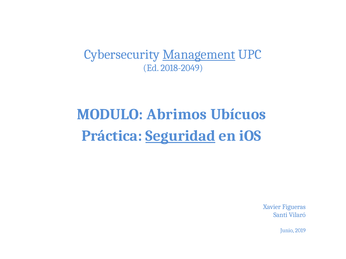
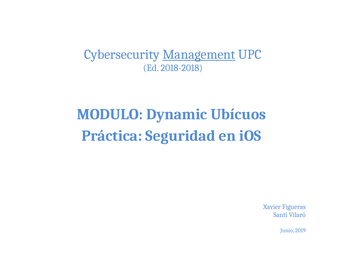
2018-2049: 2018-2049 -> 2018-2018
Abrimos: Abrimos -> Dynamic
Seguridad underline: present -> none
